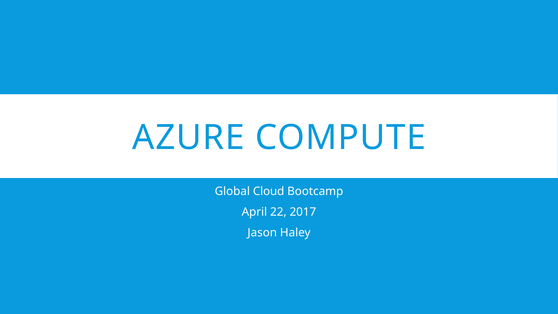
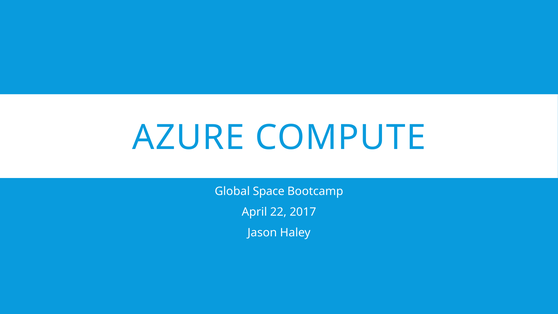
Cloud: Cloud -> Space
